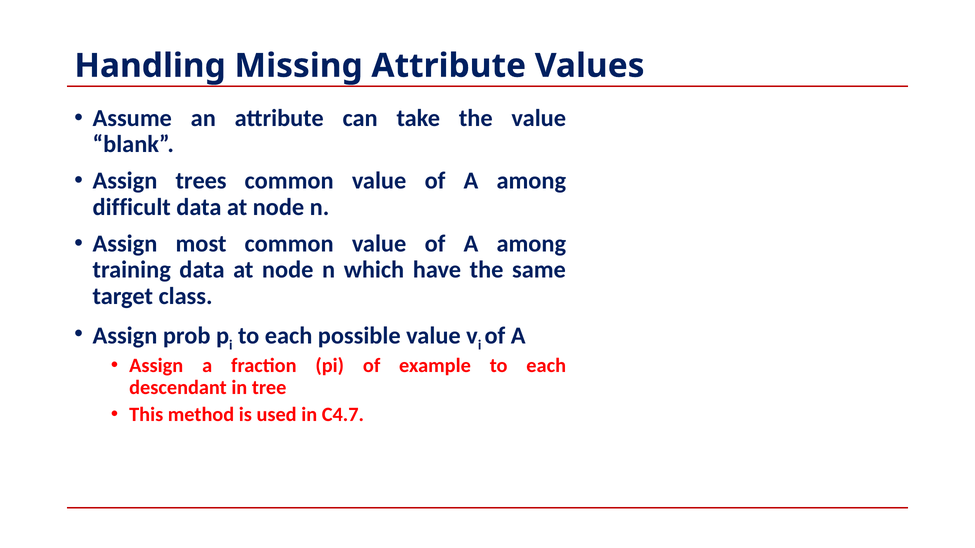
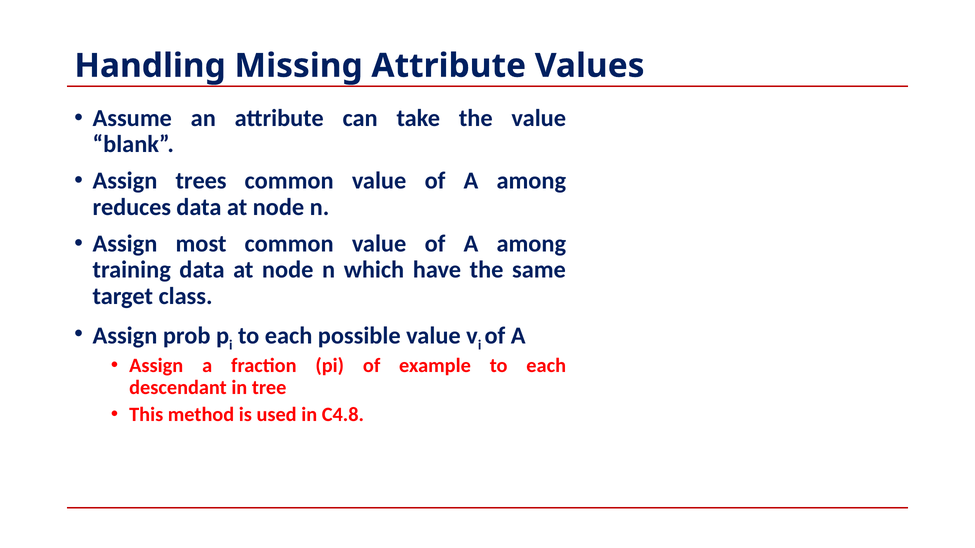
difficult: difficult -> reduces
C4.7: C4.7 -> C4.8
